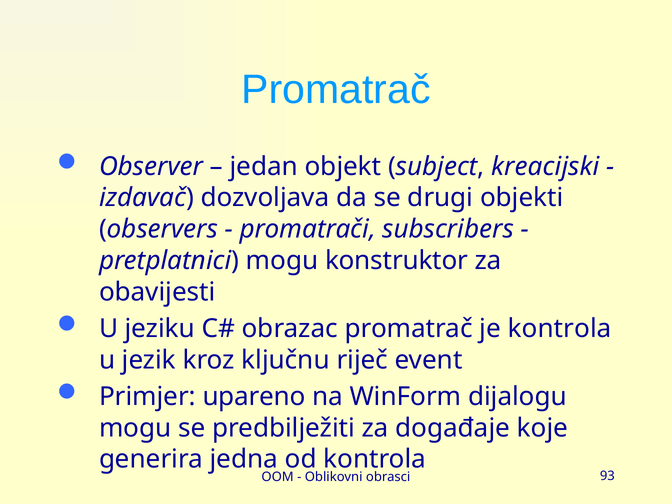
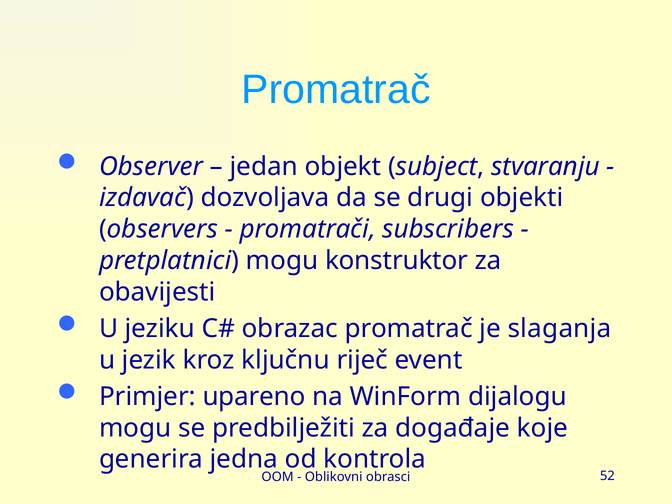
kreacijski: kreacijski -> stvaranju
je kontrola: kontrola -> slaganja
93: 93 -> 52
